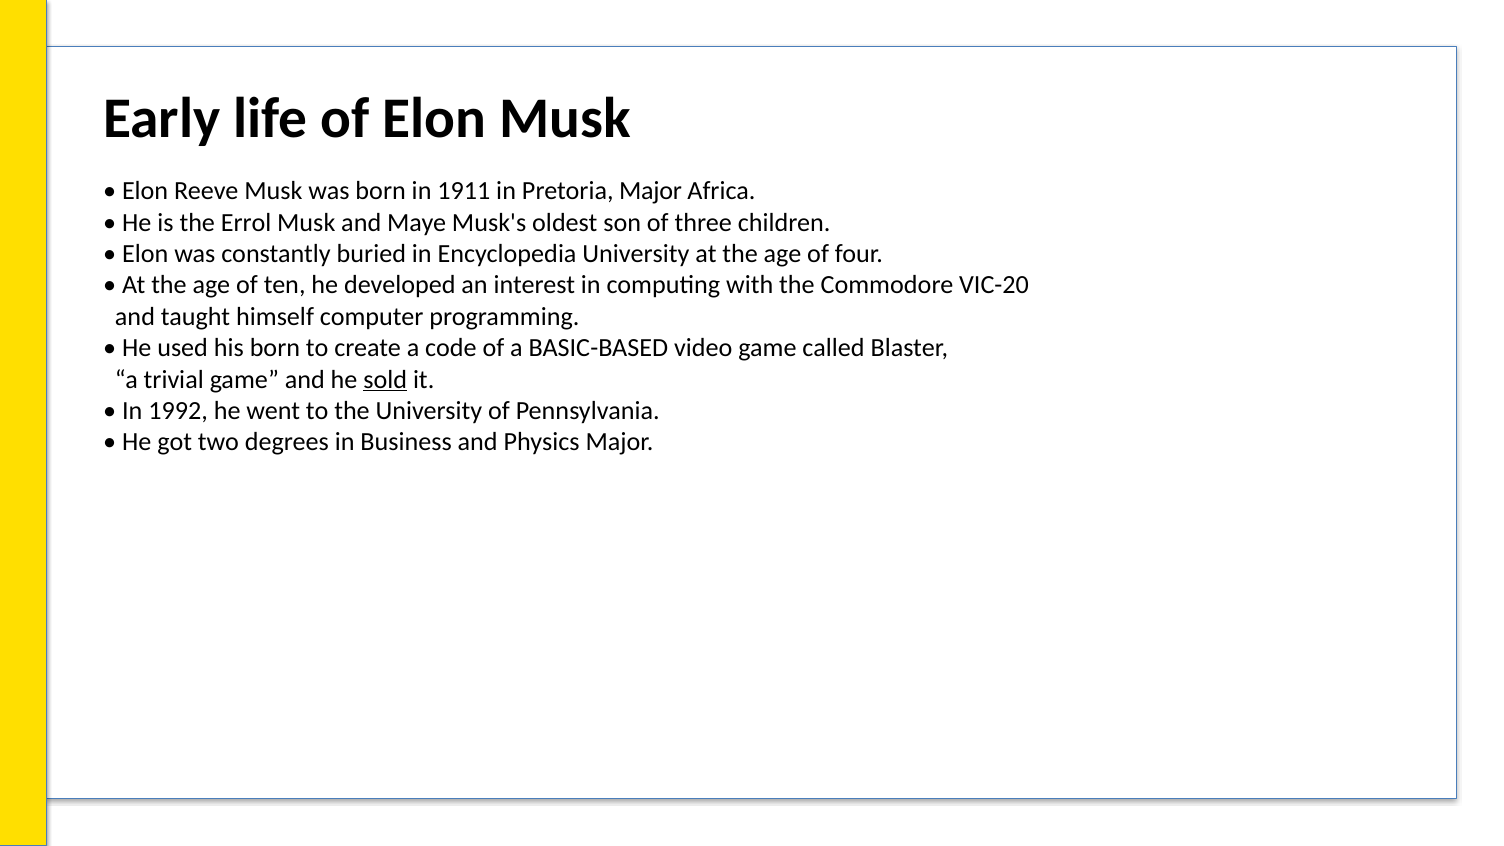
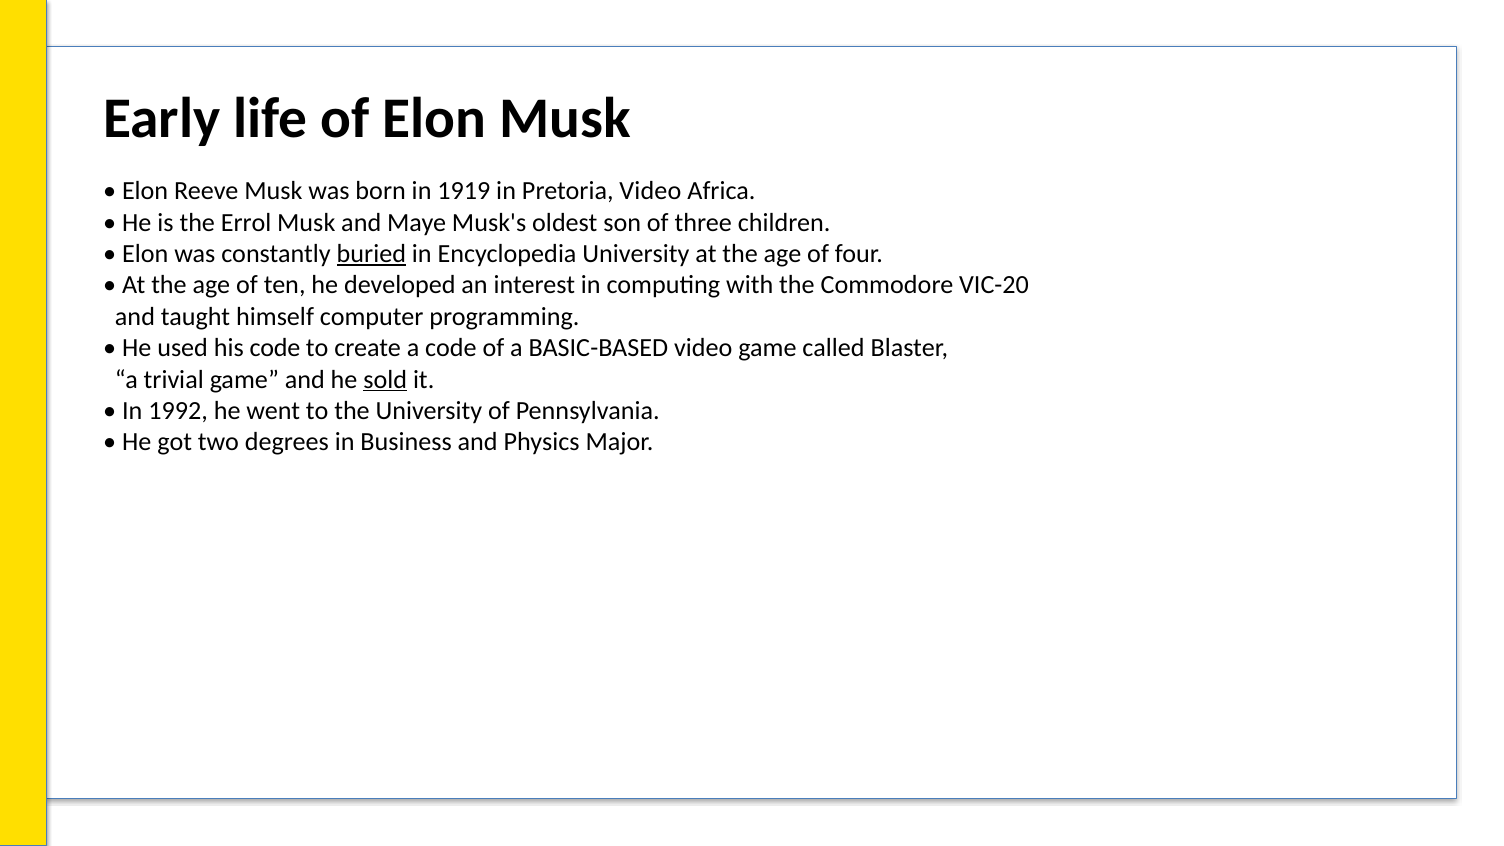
1911: 1911 -> 1919
Pretoria Major: Major -> Video
buried underline: none -> present
his born: born -> code
